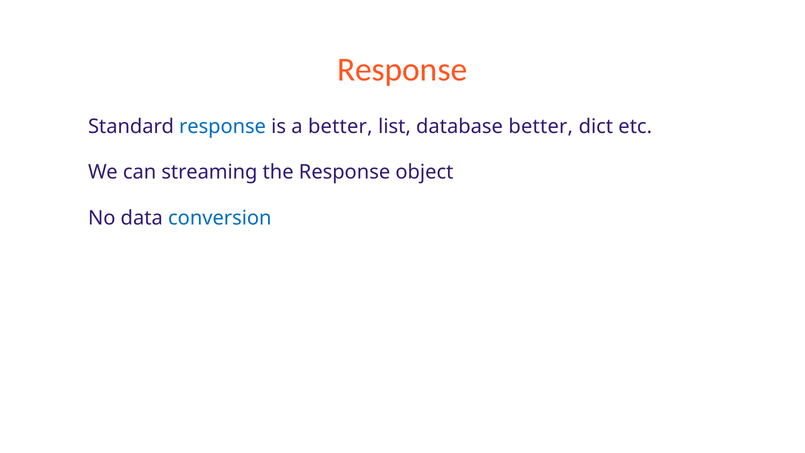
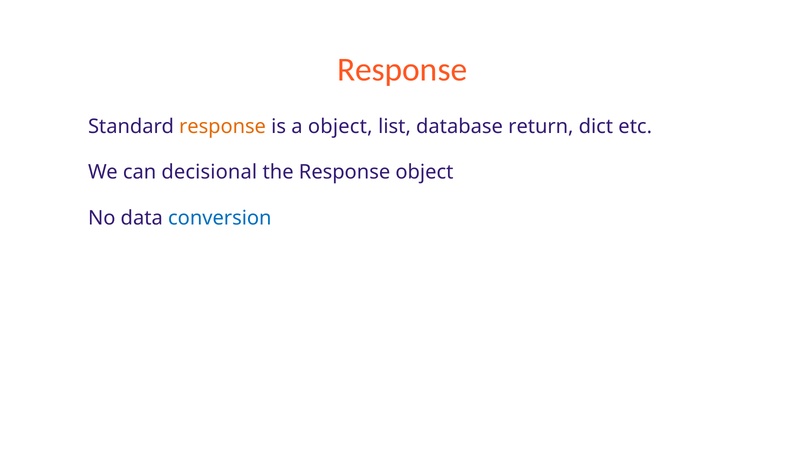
response at (223, 127) colour: blue -> orange
a better: better -> object
database better: better -> return
streaming: streaming -> decisional
